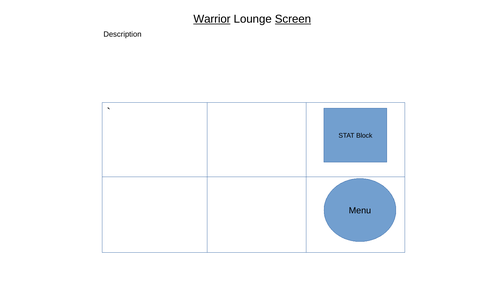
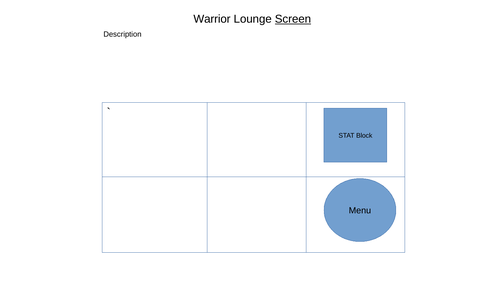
Warrior underline: present -> none
